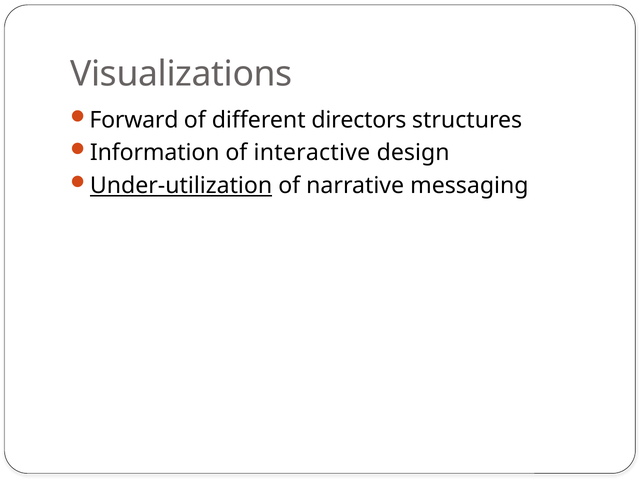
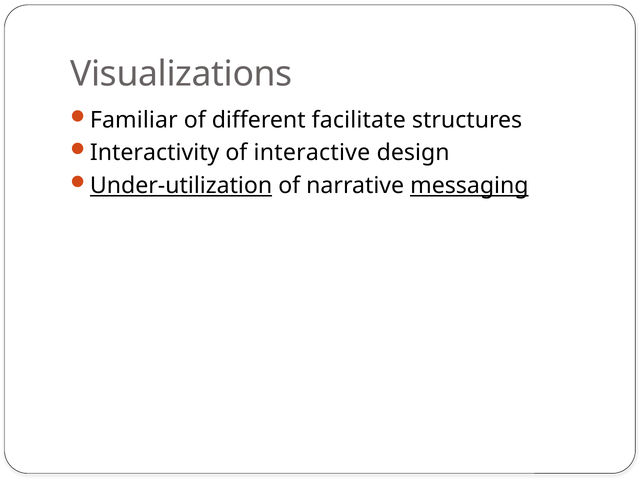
Forward: Forward -> Familiar
directors: directors -> facilitate
Information: Information -> Interactivity
messaging underline: none -> present
